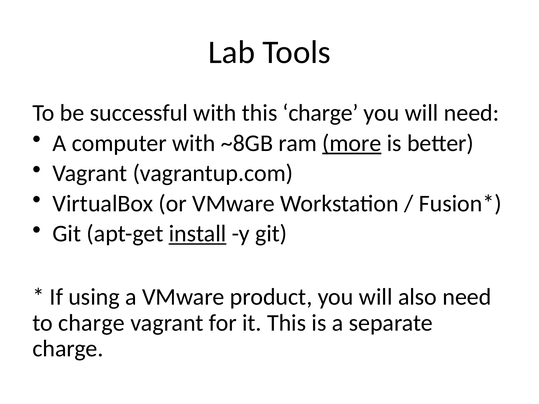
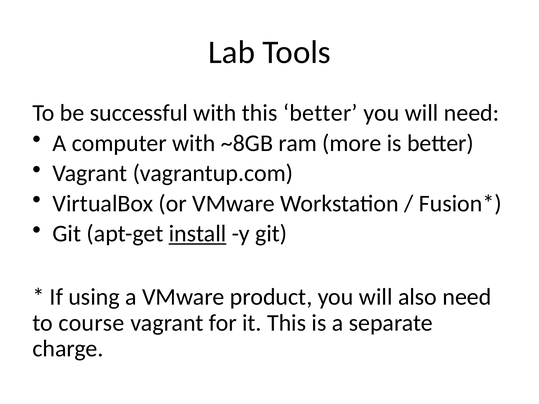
this charge: charge -> better
more underline: present -> none
to charge: charge -> course
